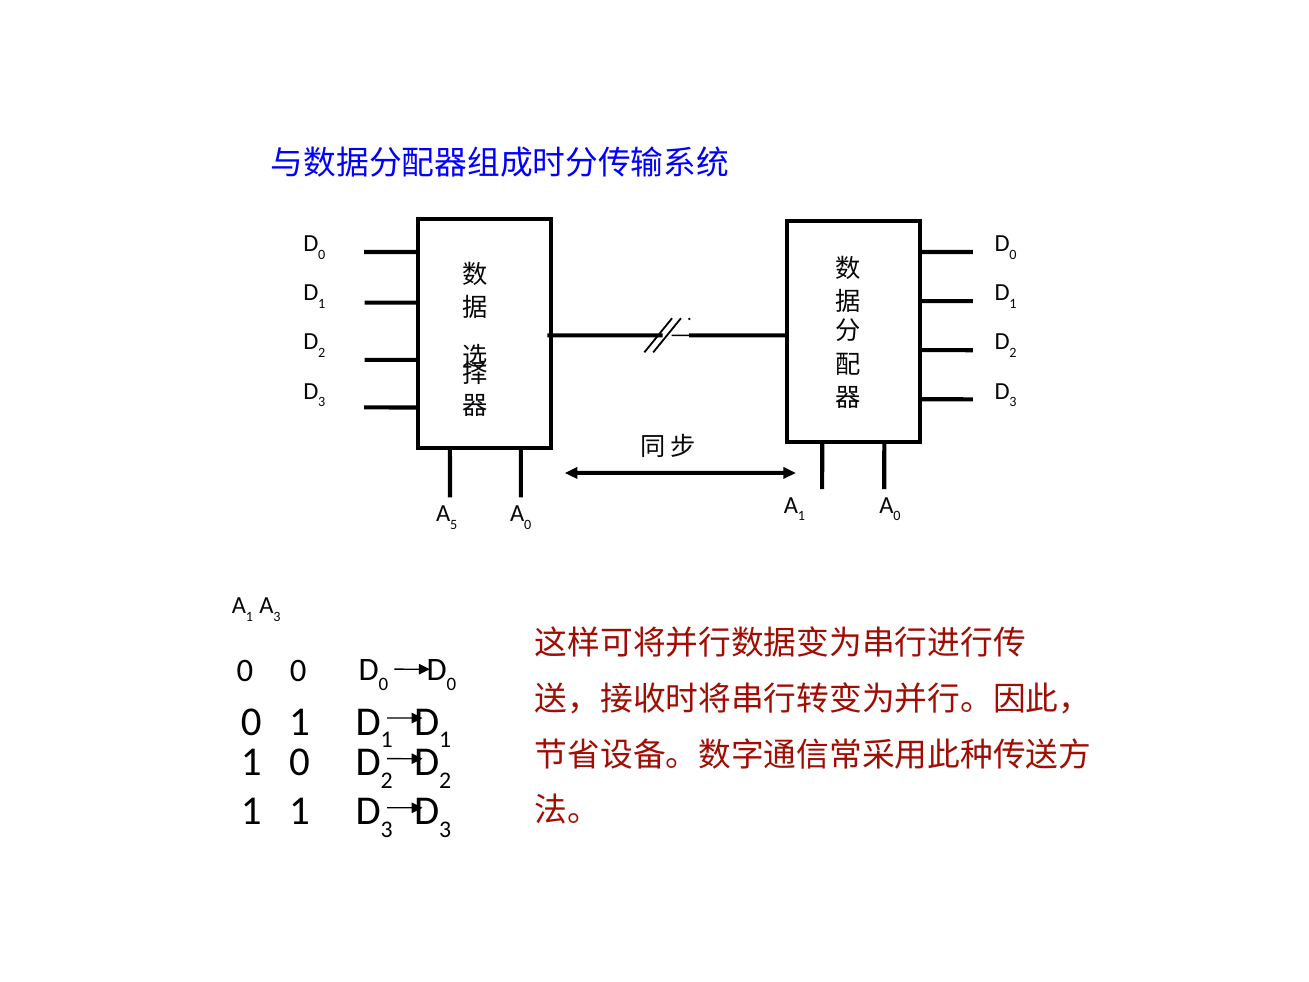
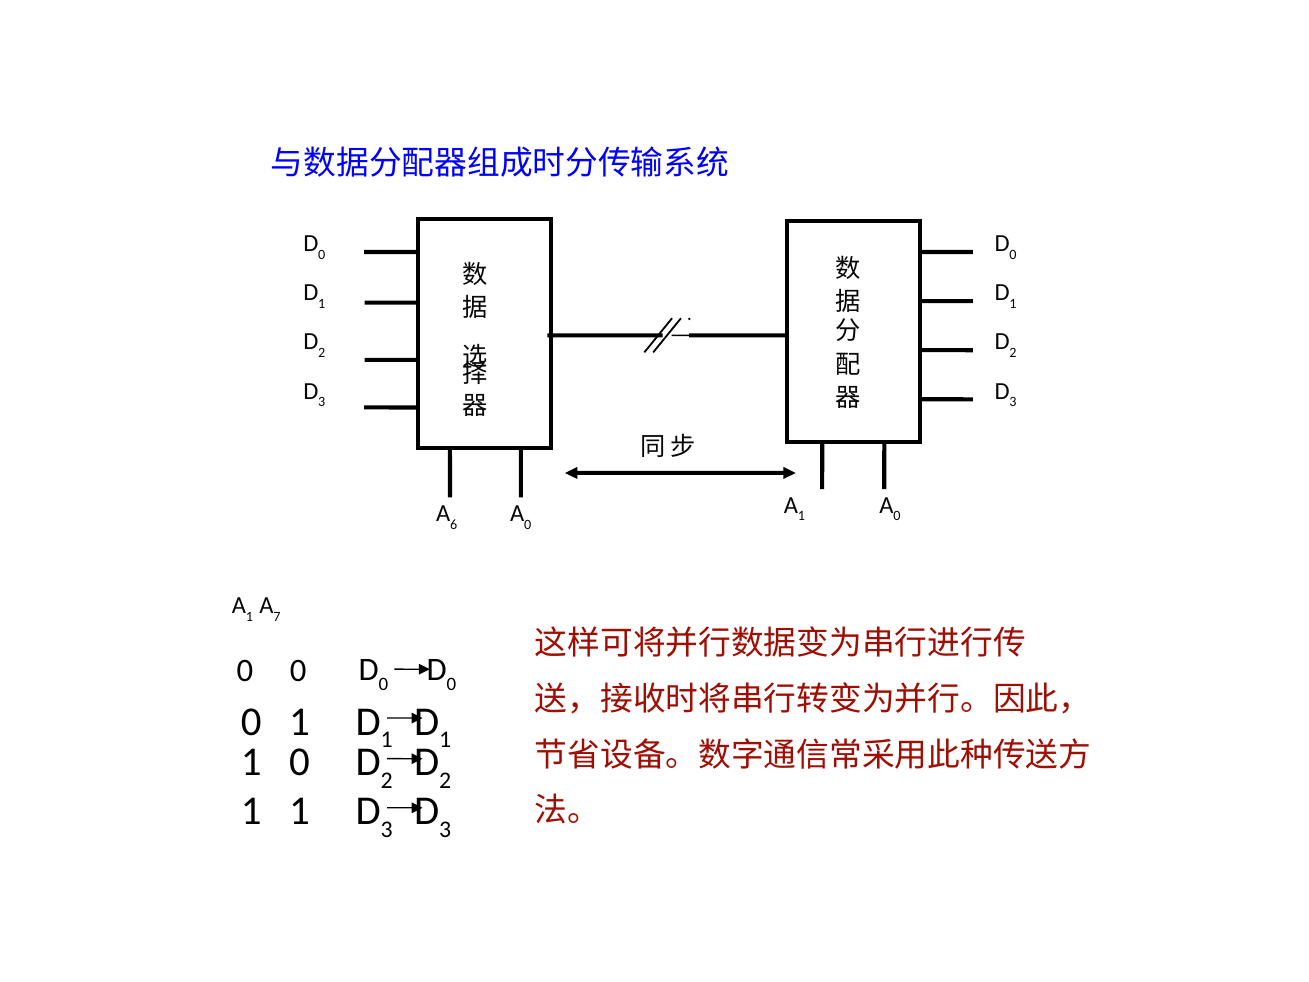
5: 5 -> 6
3 at (277, 616): 3 -> 7
